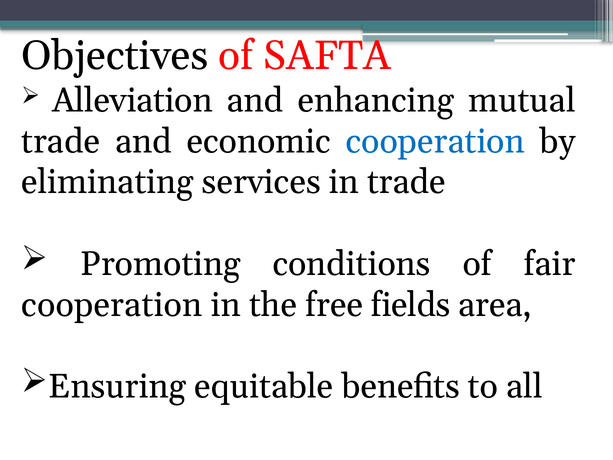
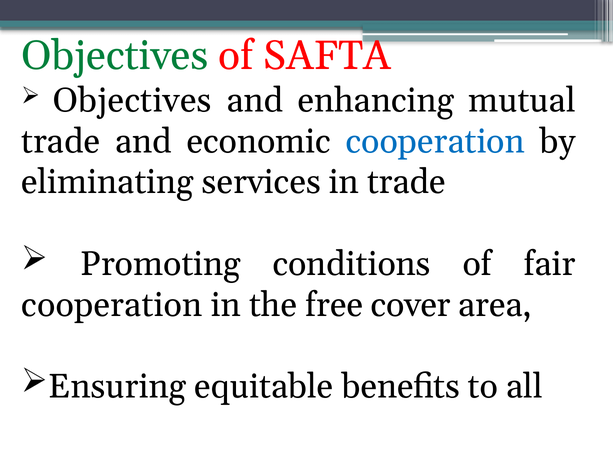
Objectives at (115, 56) colour: black -> green
Alleviation at (132, 100): Alleviation -> Objectives
fields: fields -> cover
